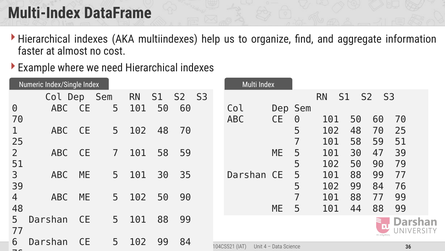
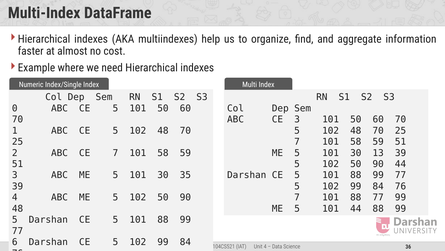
CE 0: 0 -> 3
47: 47 -> 13
90 79: 79 -> 44
